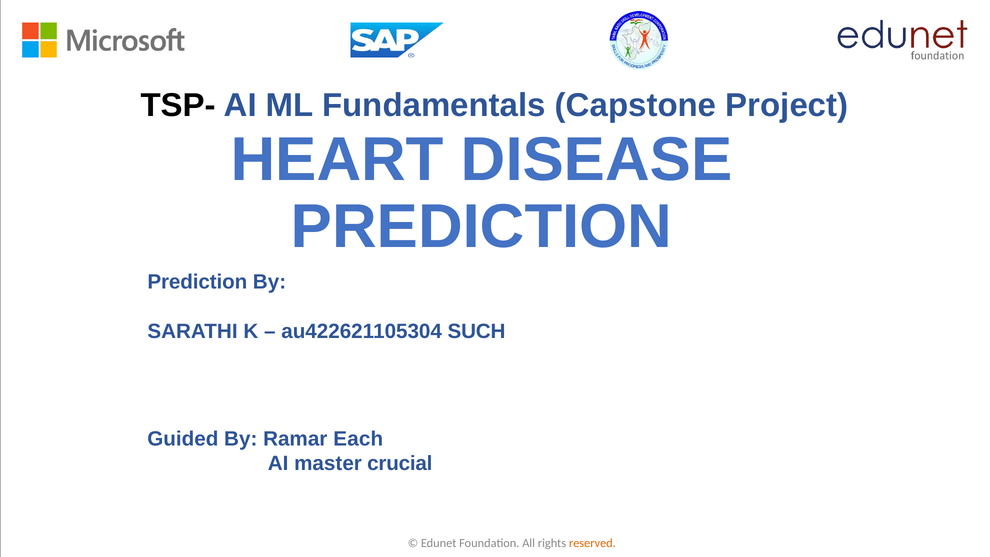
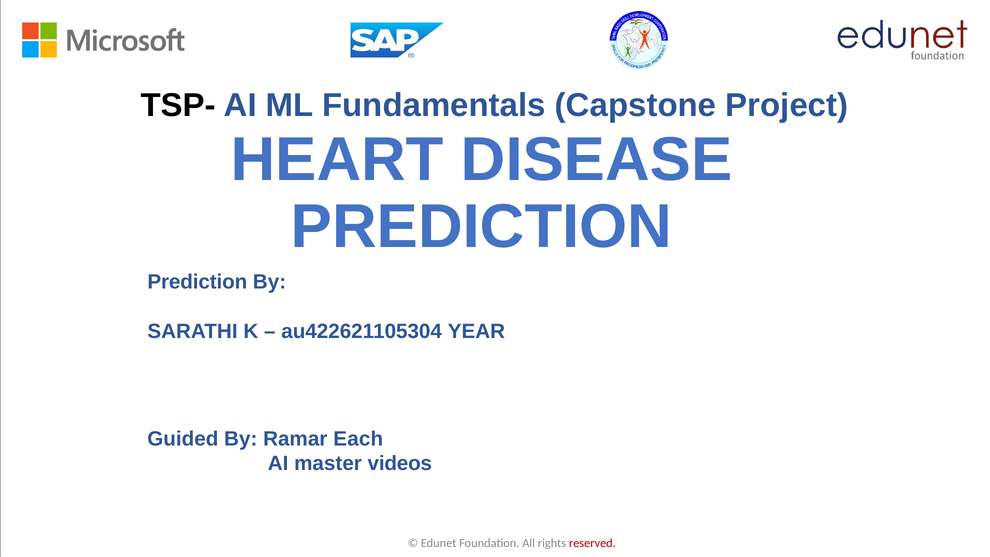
SUCH: SUCH -> YEAR
crucial: crucial -> videos
reserved colour: orange -> red
